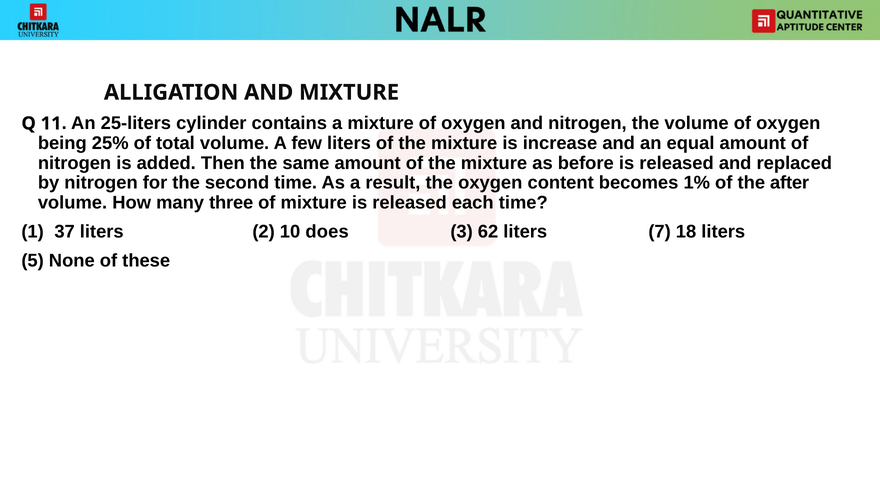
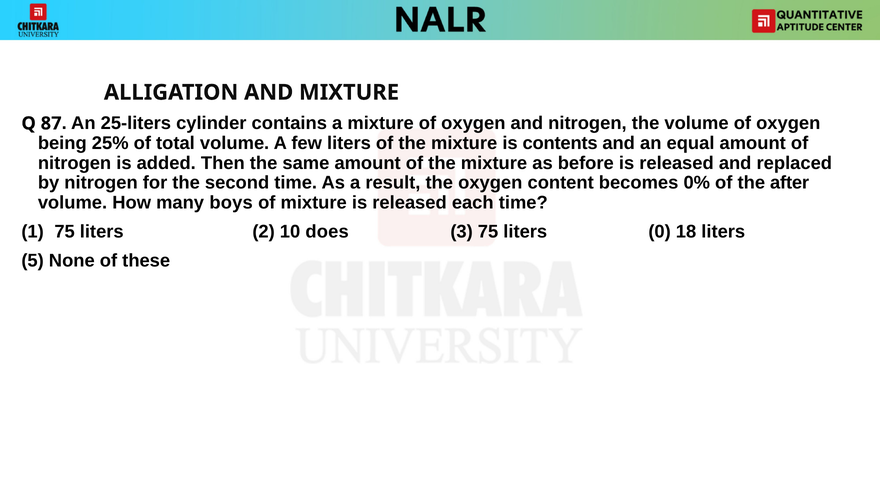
11: 11 -> 87
increase: increase -> contents
1%: 1% -> 0%
three: three -> boys
37 at (65, 232): 37 -> 75
3 62: 62 -> 75
7: 7 -> 0
